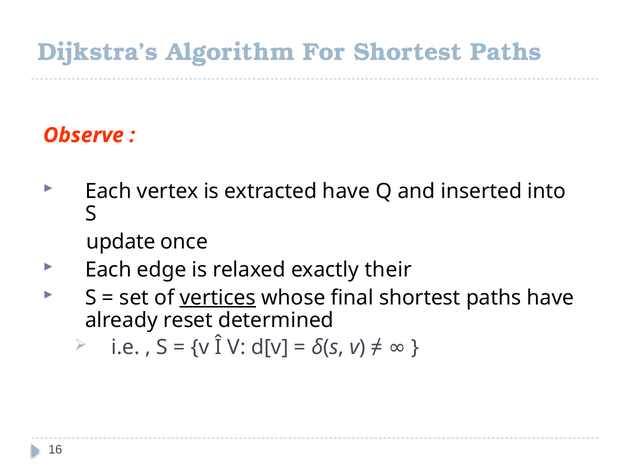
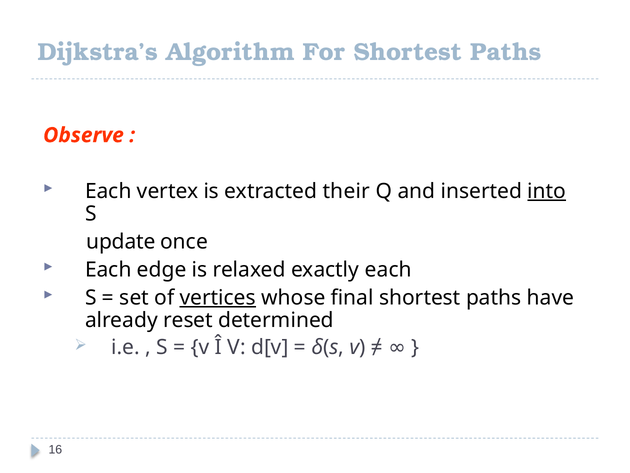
extracted have: have -> their
into underline: none -> present
exactly their: their -> each
